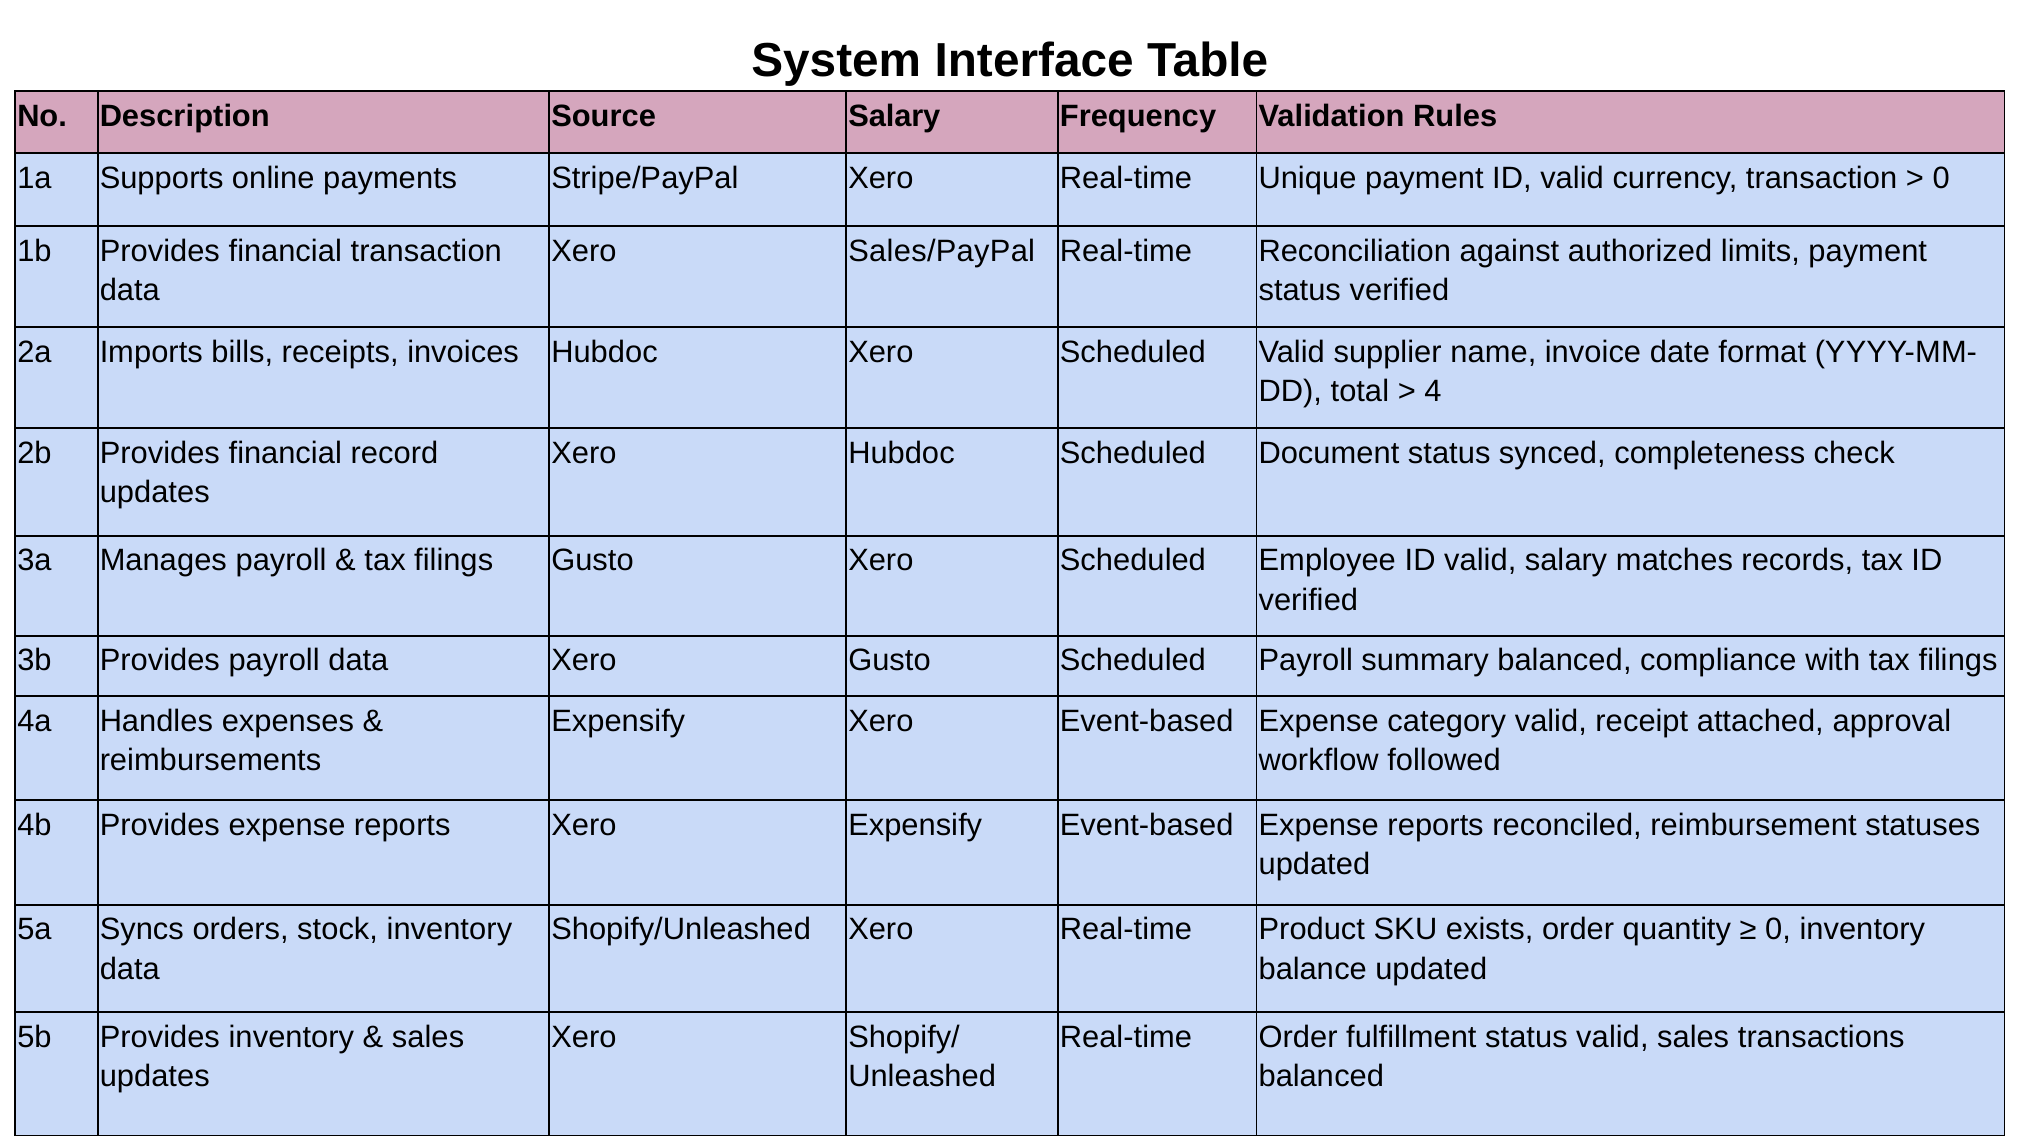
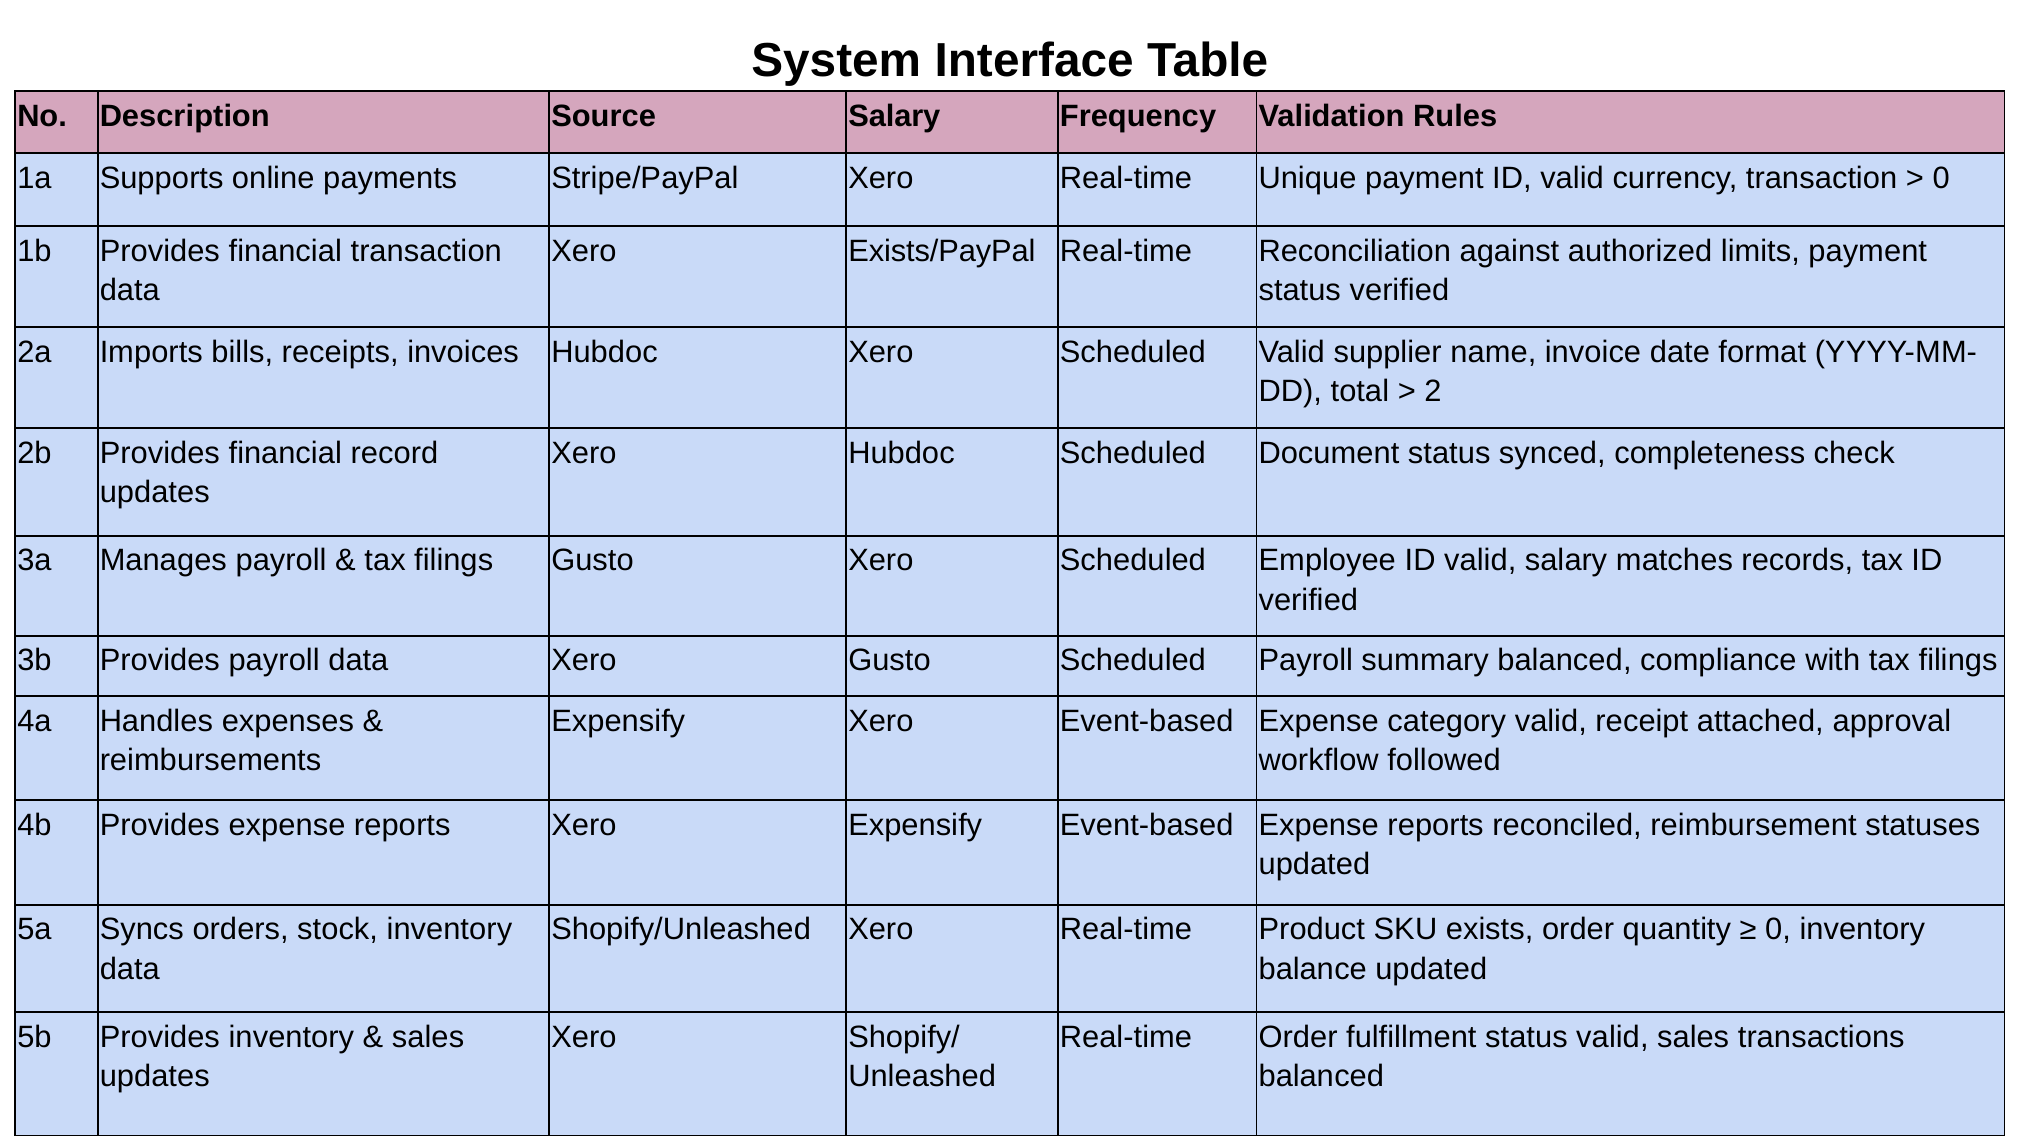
Sales/PayPal: Sales/PayPal -> Exists/PayPal
4: 4 -> 2
